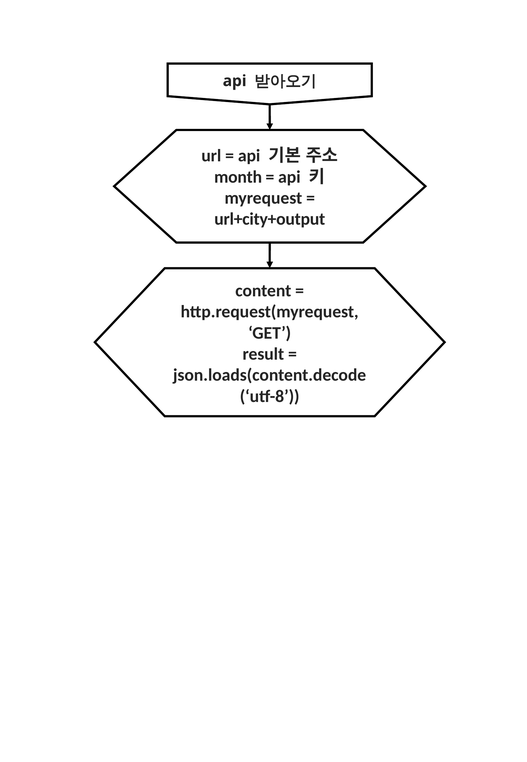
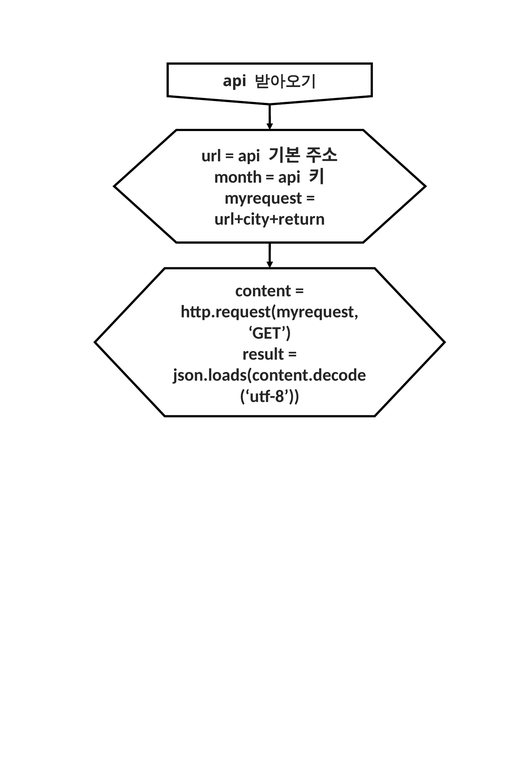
url+city+output: url+city+output -> url+city+return
